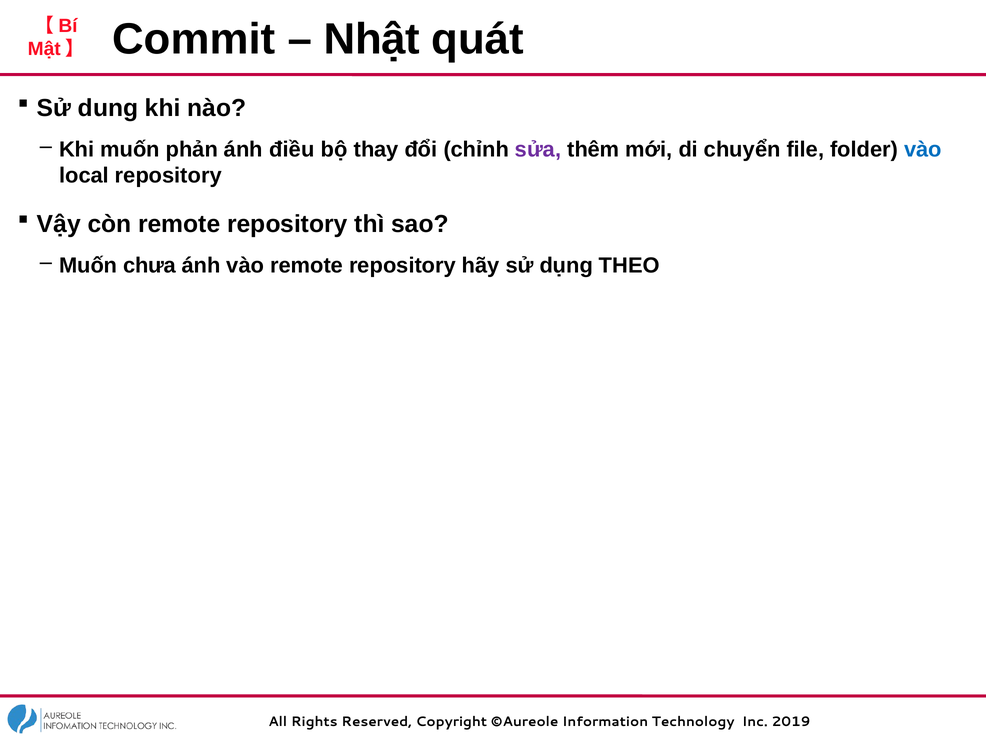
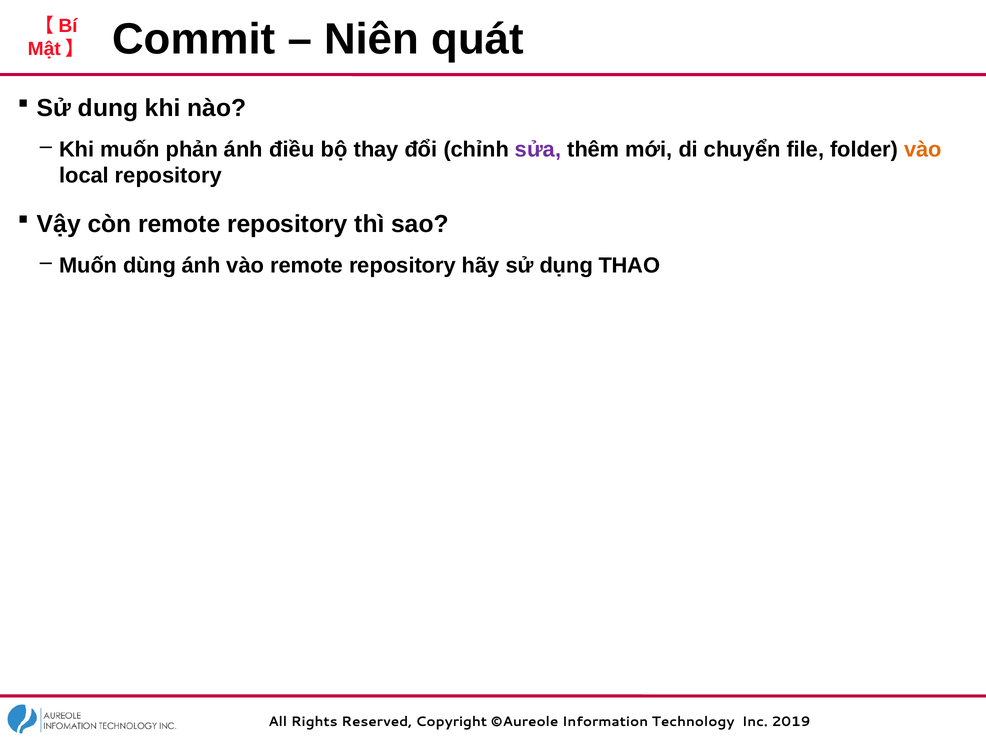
Nhật: Nhật -> Niên
vào at (923, 150) colour: blue -> orange
chưa: chưa -> dùng
THEO: THEO -> THAO
